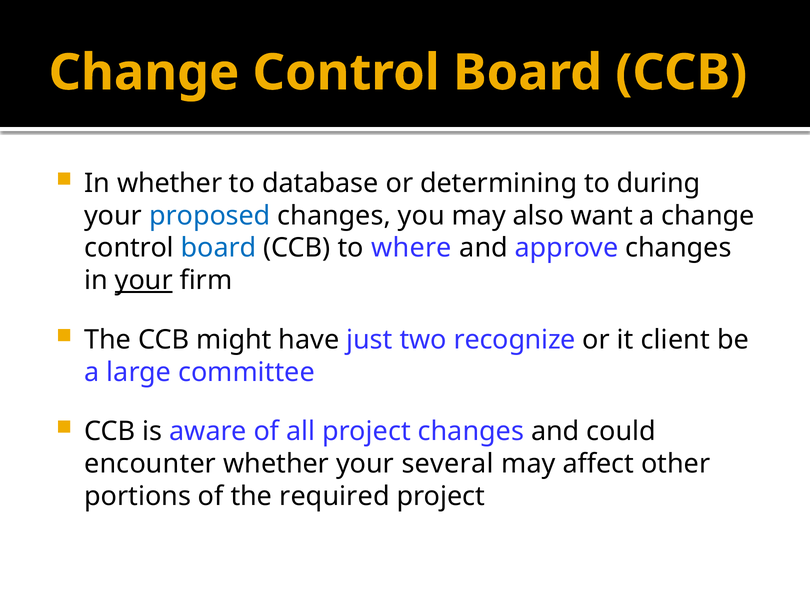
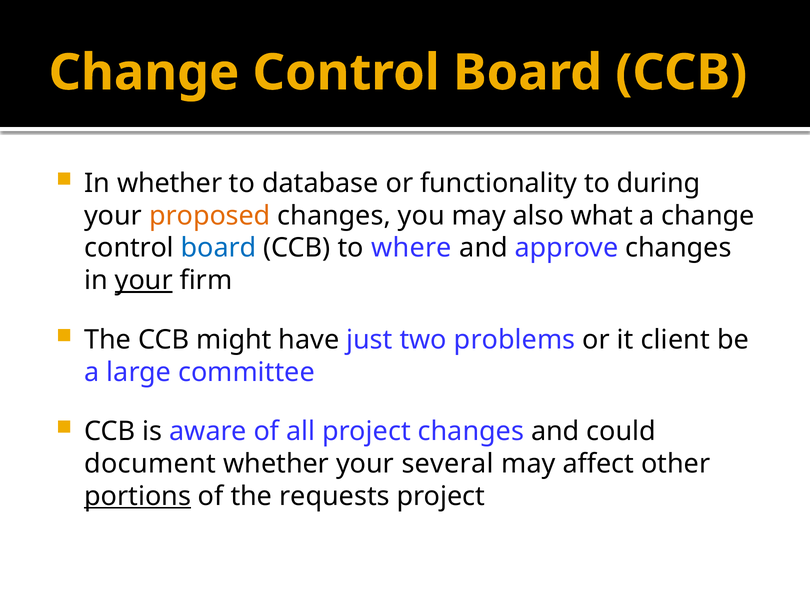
determining: determining -> functionality
proposed colour: blue -> orange
want: want -> what
recognize: recognize -> problems
encounter: encounter -> document
portions underline: none -> present
required: required -> requests
